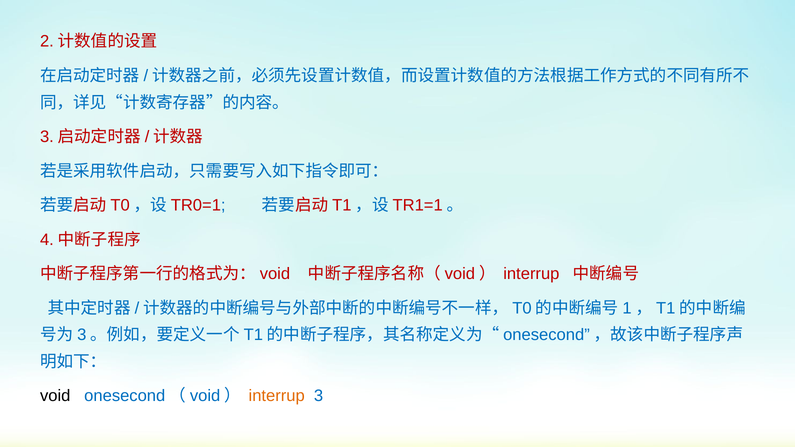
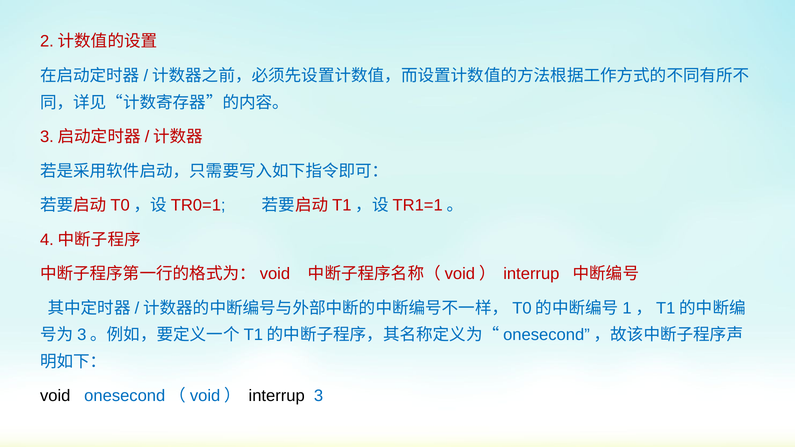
interrup at (277, 396) colour: orange -> black
